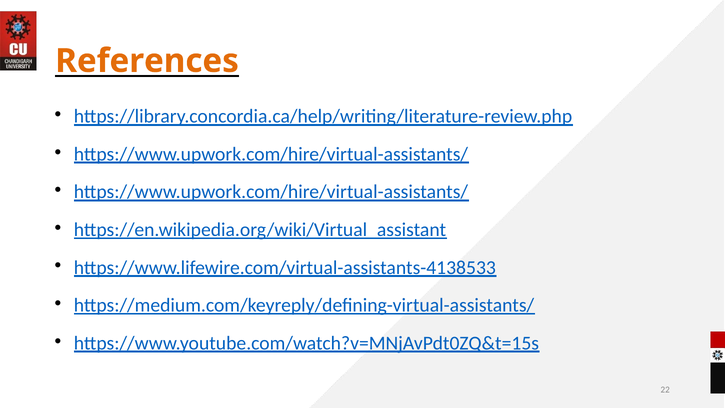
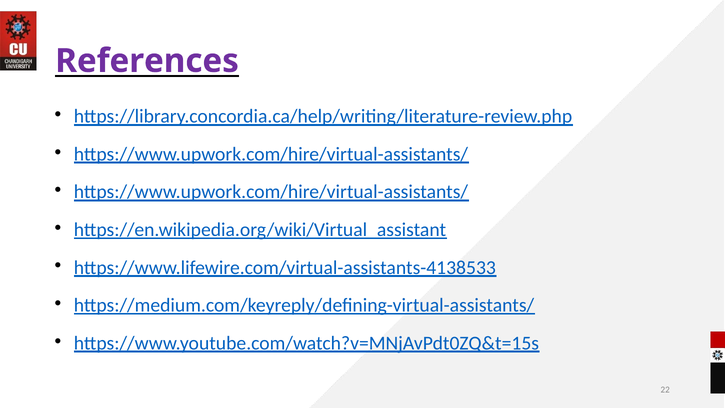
References colour: orange -> purple
